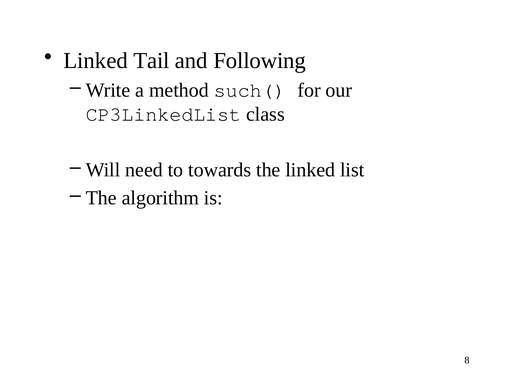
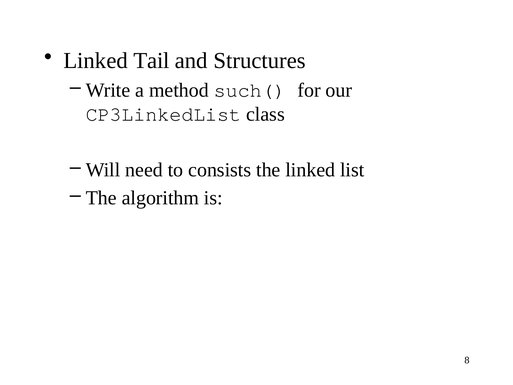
Following: Following -> Structures
towards: towards -> consists
